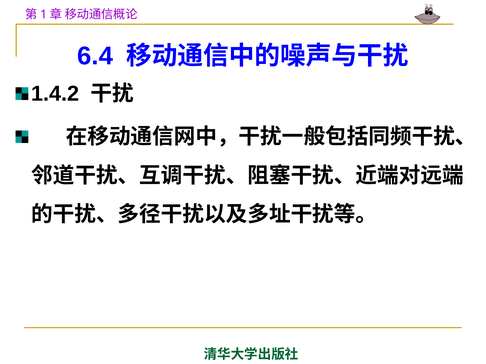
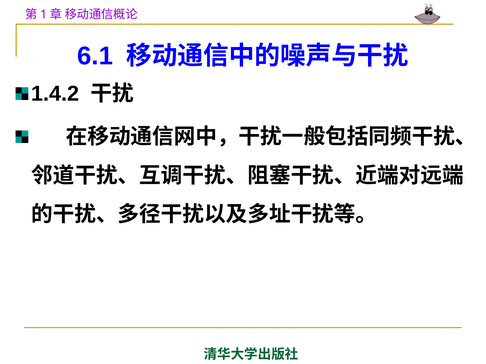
6.4: 6.4 -> 6.1
